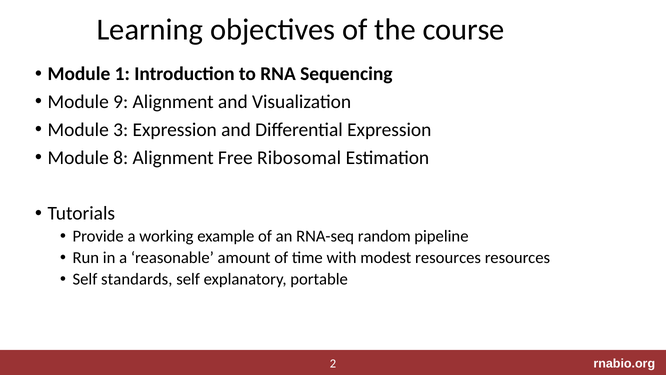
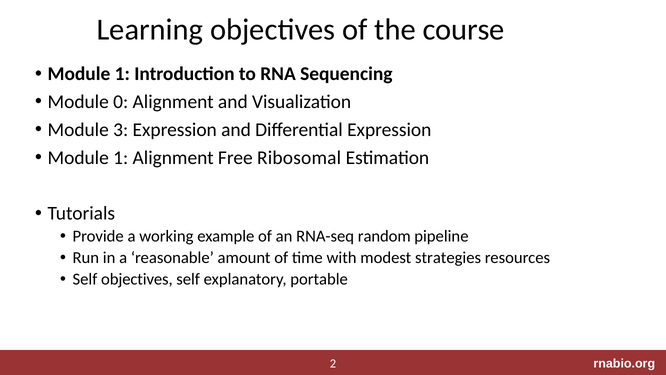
9: 9 -> 0
8 at (121, 157): 8 -> 1
modest resources: resources -> strategies
Self standards: standards -> objectives
